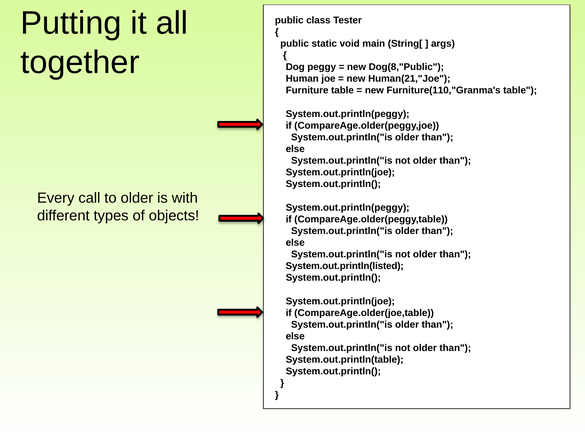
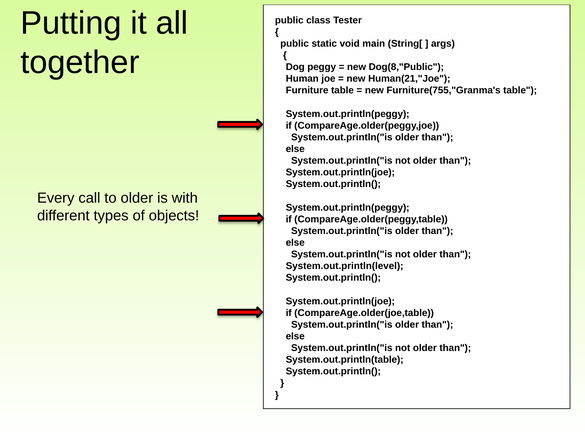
Furniture(110,"Granma's: Furniture(110,"Granma's -> Furniture(755,"Granma's
System.out.println(listed: System.out.println(listed -> System.out.println(level
